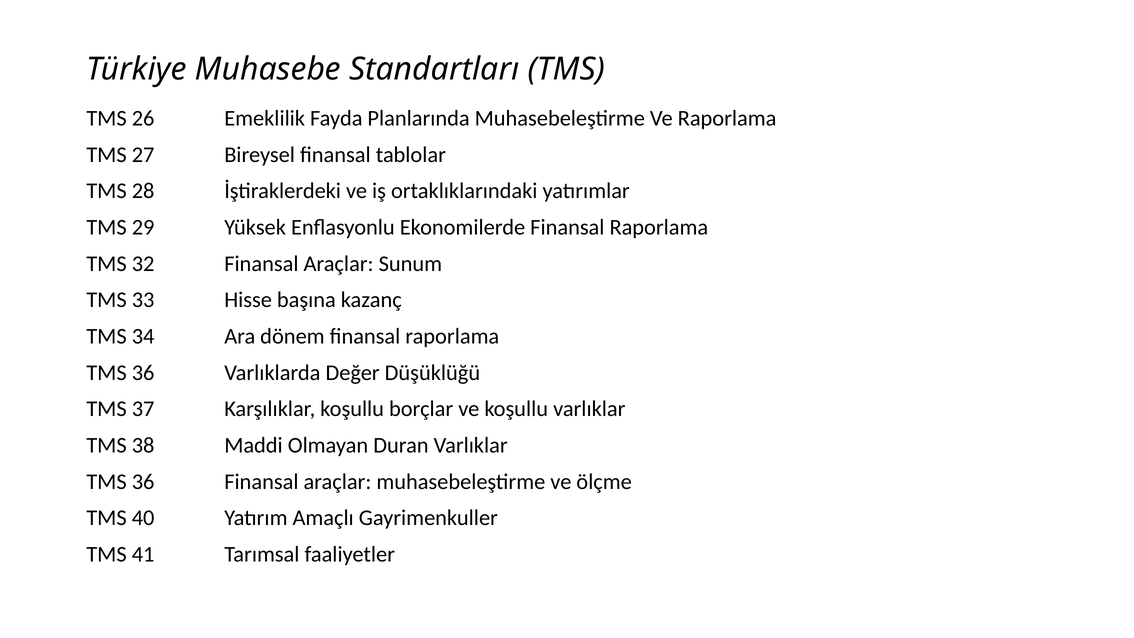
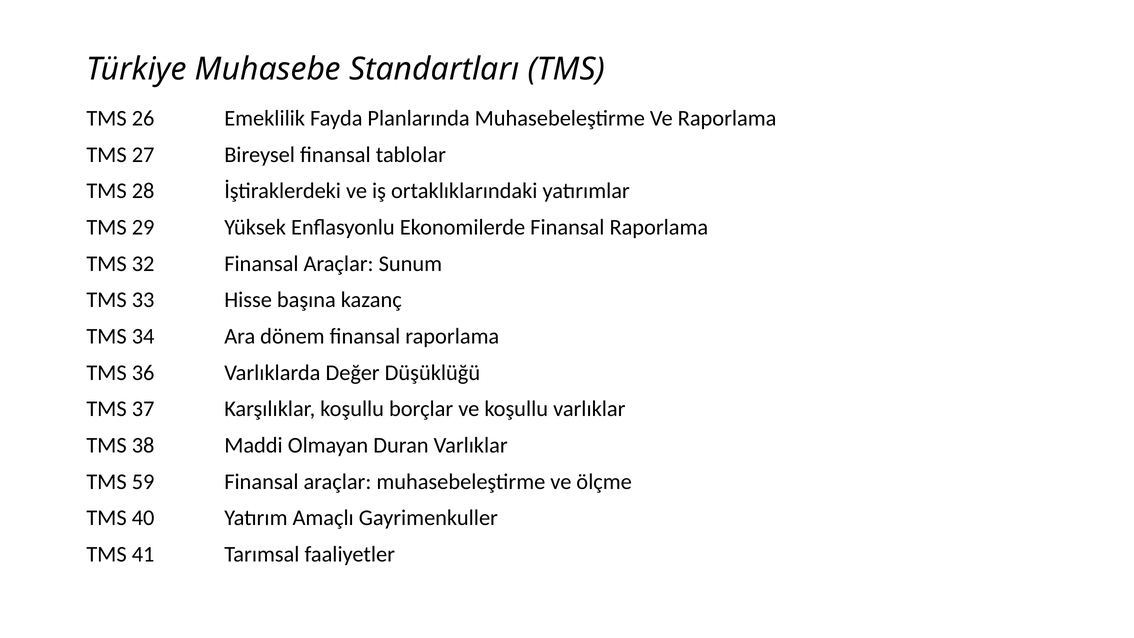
36 at (143, 482): 36 -> 59
